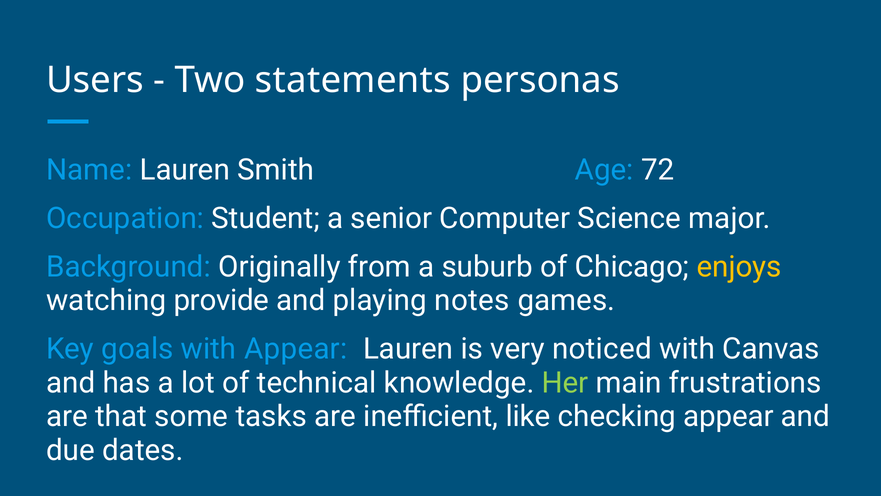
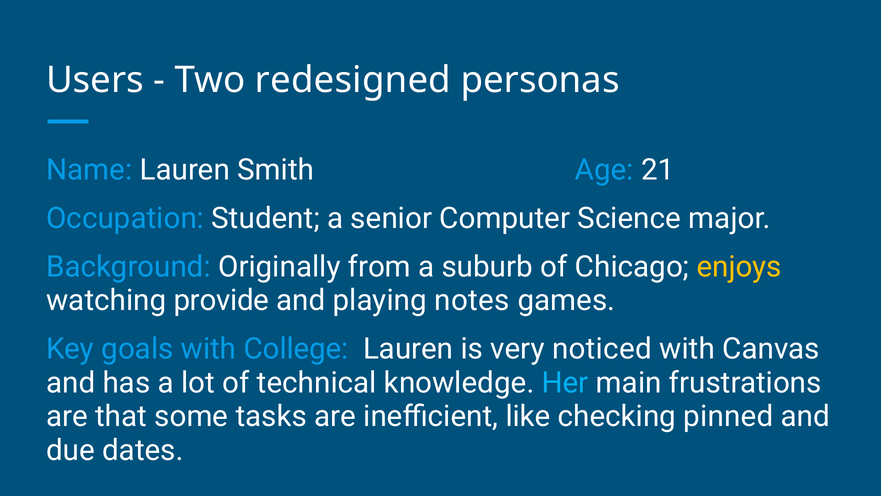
statements: statements -> redesigned
72: 72 -> 21
with Appear: Appear -> College
Her colour: light green -> light blue
checking appear: appear -> pinned
